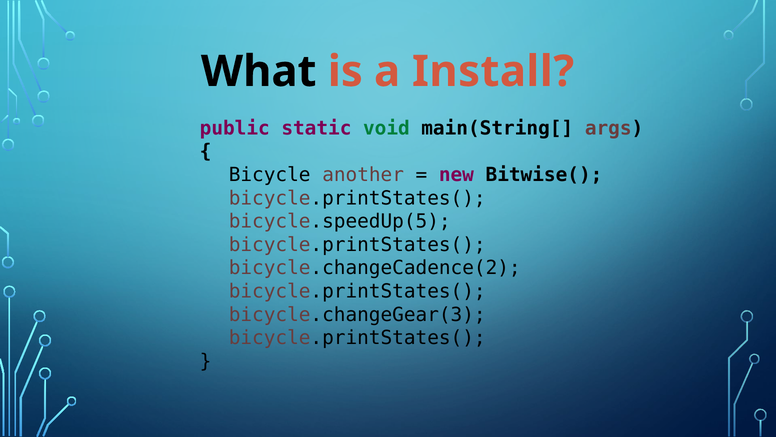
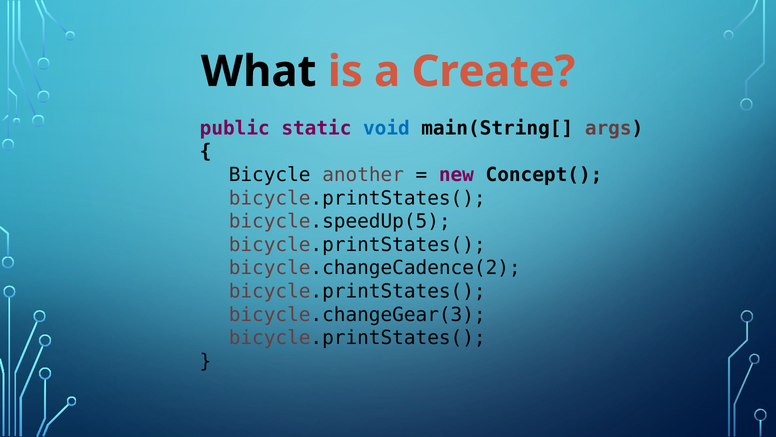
Install: Install -> Create
void colour: green -> blue
Bitwise(: Bitwise( -> Concept(
